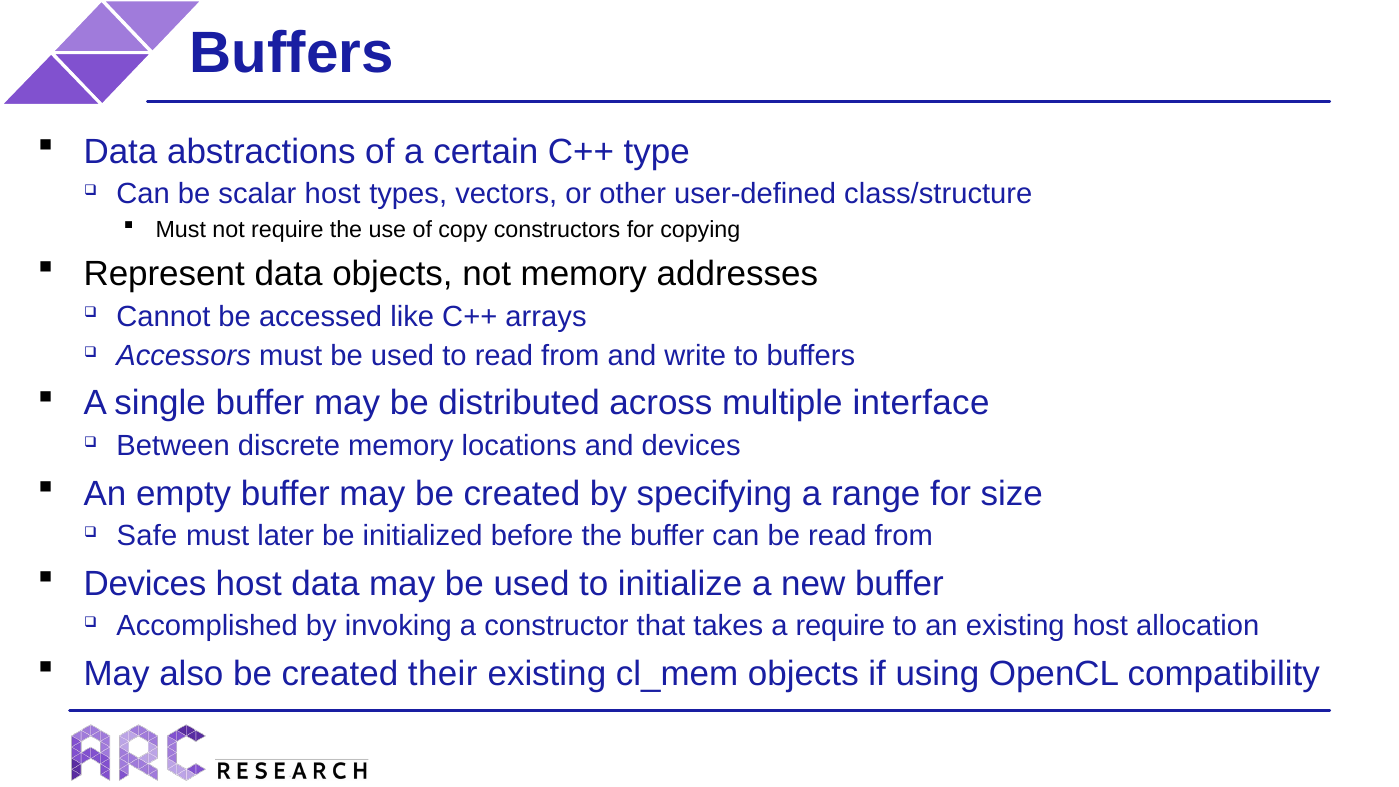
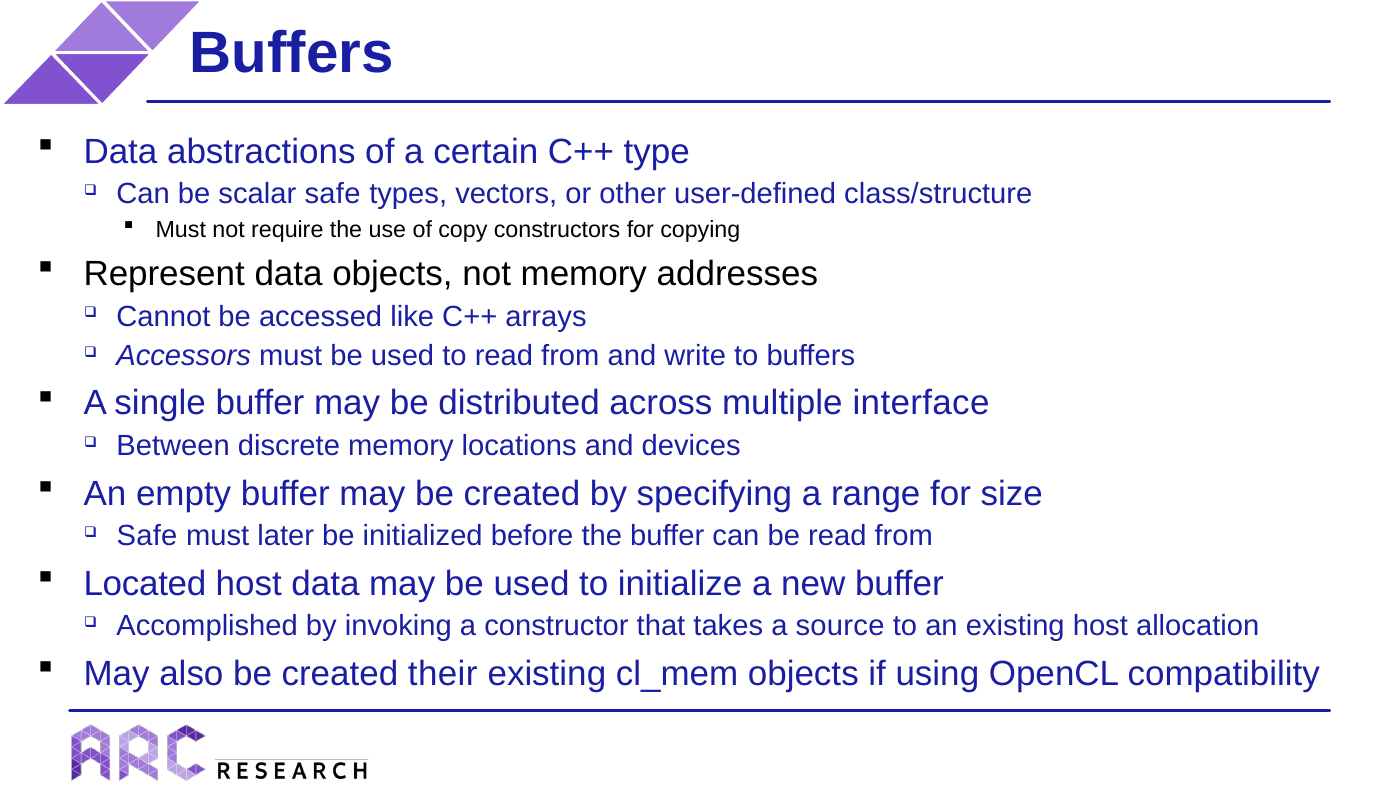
scalar host: host -> safe
Devices at (145, 584): Devices -> Located
a require: require -> source
